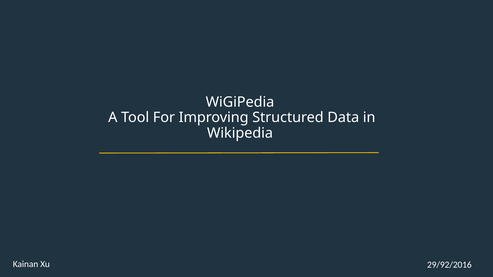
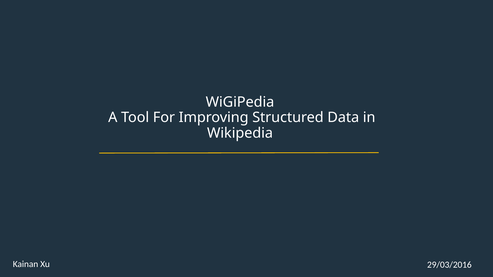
29/92/2016: 29/92/2016 -> 29/03/2016
